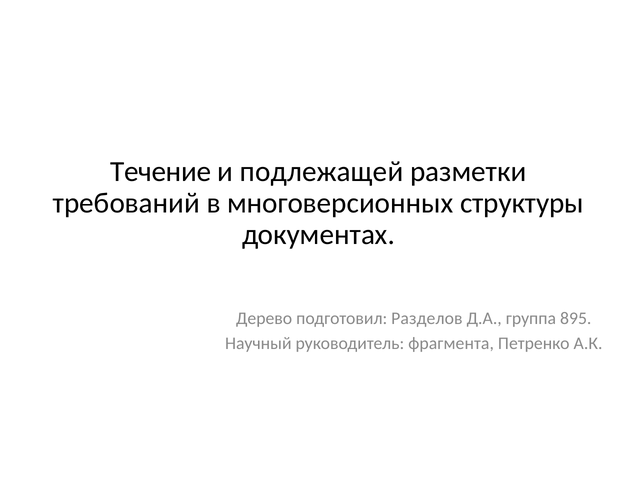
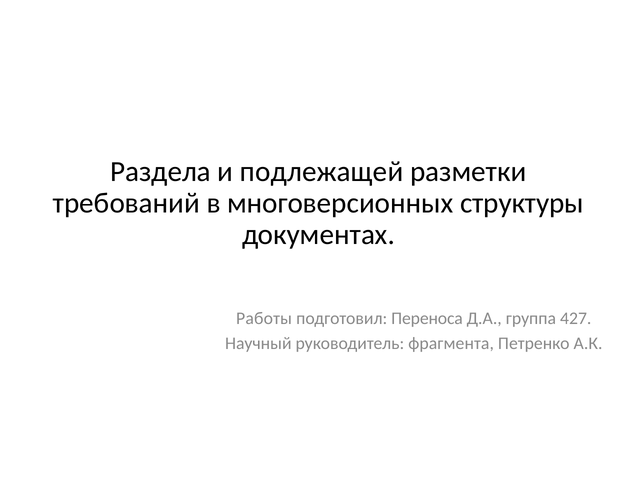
Течение: Течение -> Раздела
Дерево: Дерево -> Работы
Разделов: Разделов -> Переноса
895: 895 -> 427
